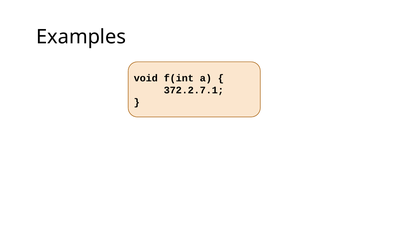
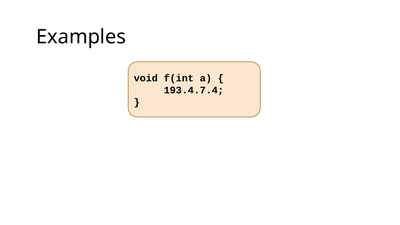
372.2.7.1: 372.2.7.1 -> 193.4.7.4
